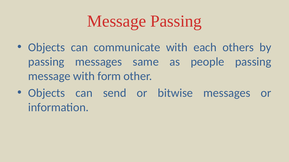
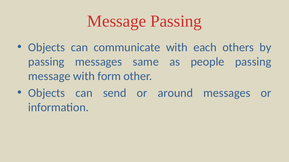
bitwise: bitwise -> around
